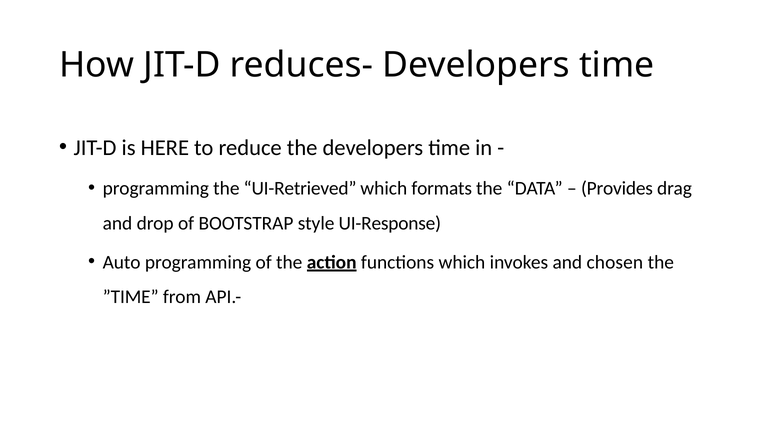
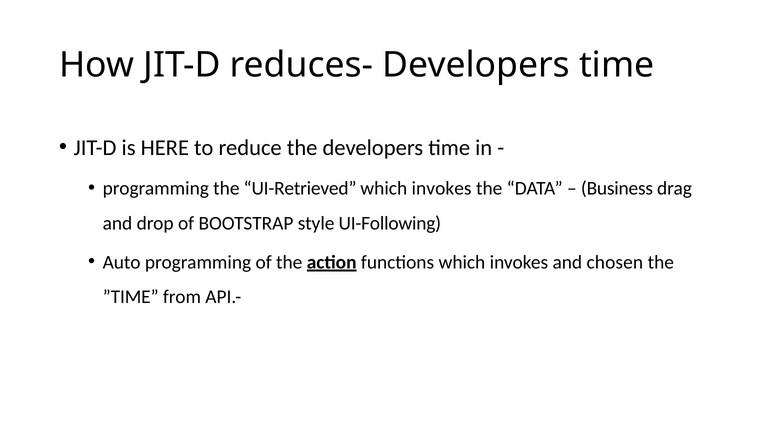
formats at (442, 188): formats -> invokes
Provides: Provides -> Business
UI-Response: UI-Response -> UI-Following
